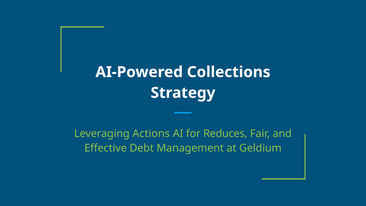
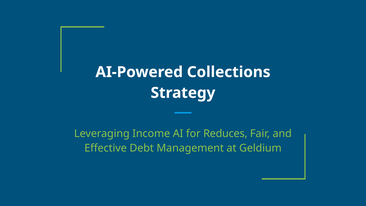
Actions: Actions -> Income
